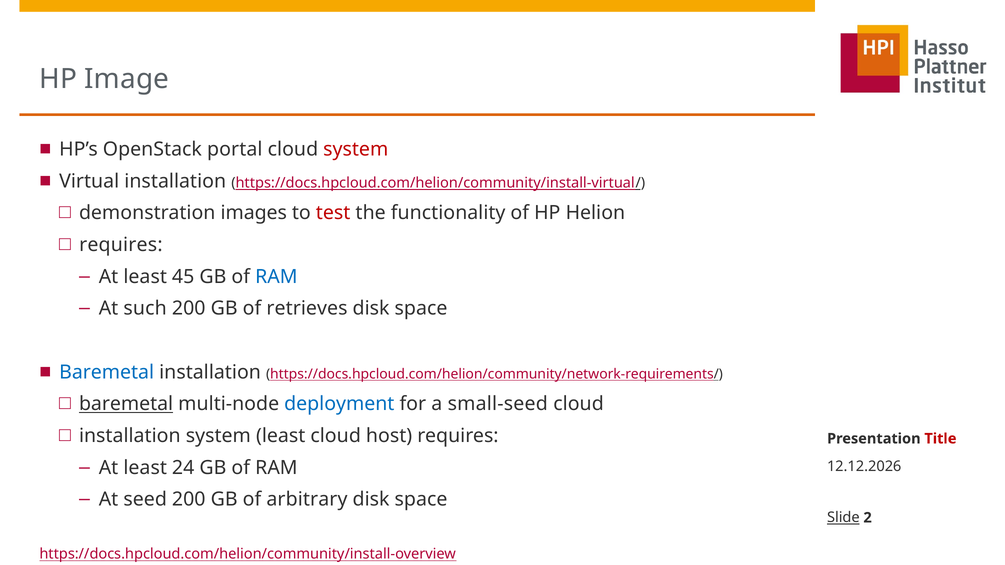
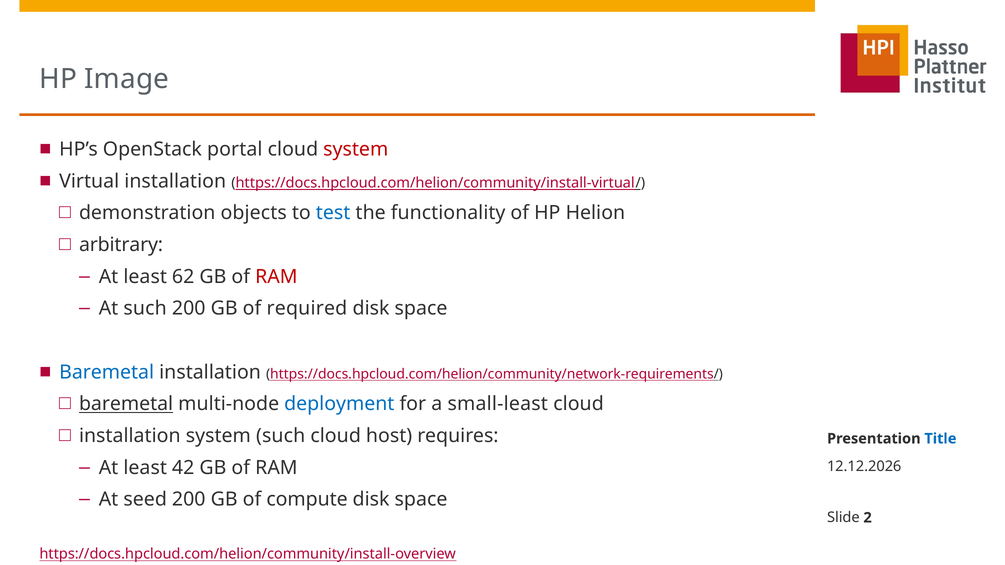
images: images -> objects
test colour: red -> blue
requires at (121, 245): requires -> arbitrary
45: 45 -> 62
RAM at (276, 277) colour: blue -> red
retrieves: retrieves -> required
small-seed: small-seed -> small-least
system least: least -> such
Title colour: red -> blue
24: 24 -> 42
arbitrary: arbitrary -> compute
Slide underline: present -> none
